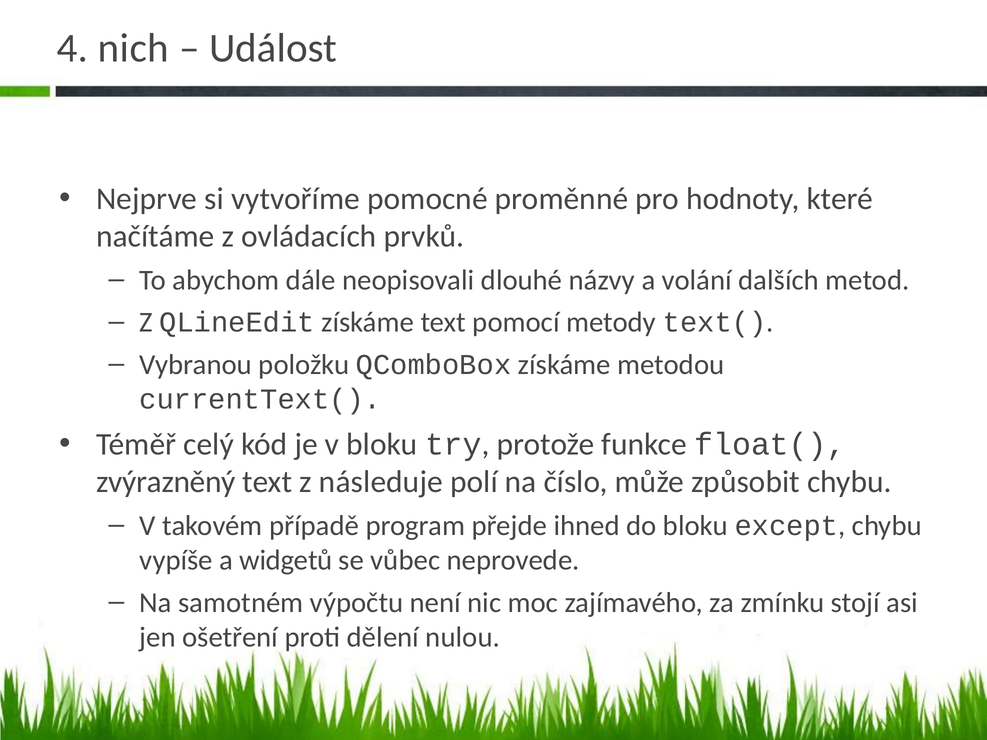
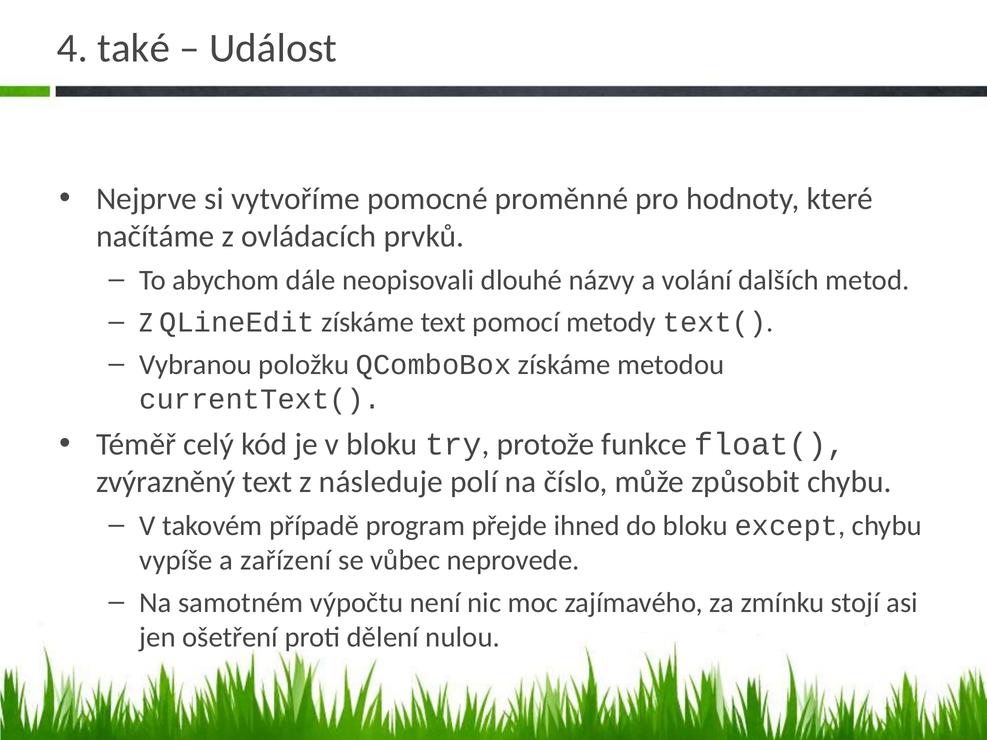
nich: nich -> také
widgetů: widgetů -> zařízení
